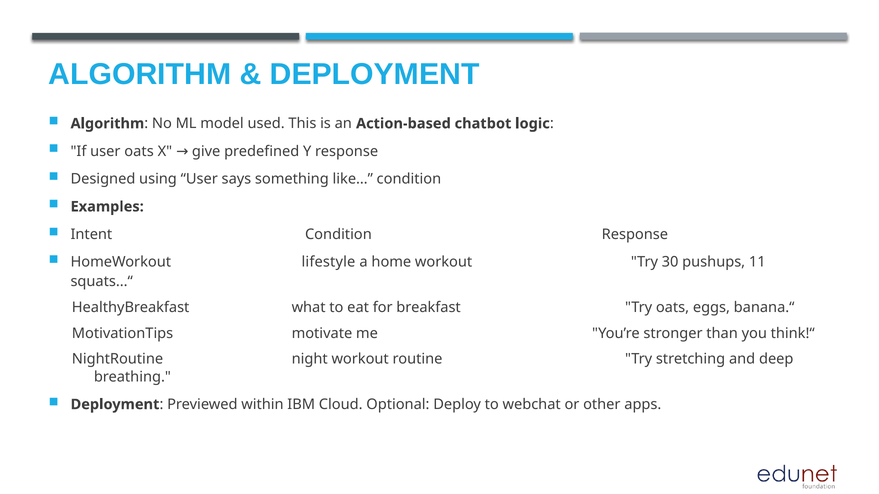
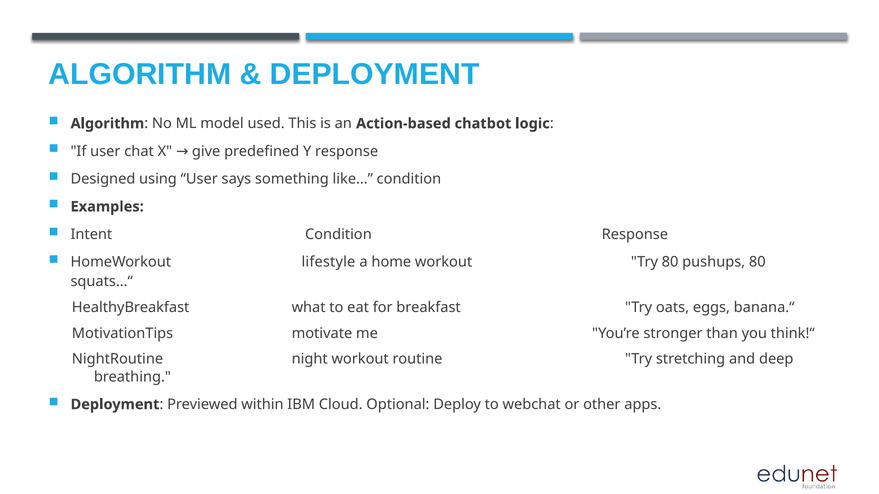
user oats: oats -> chat
Try 30: 30 -> 80
pushups 11: 11 -> 80
